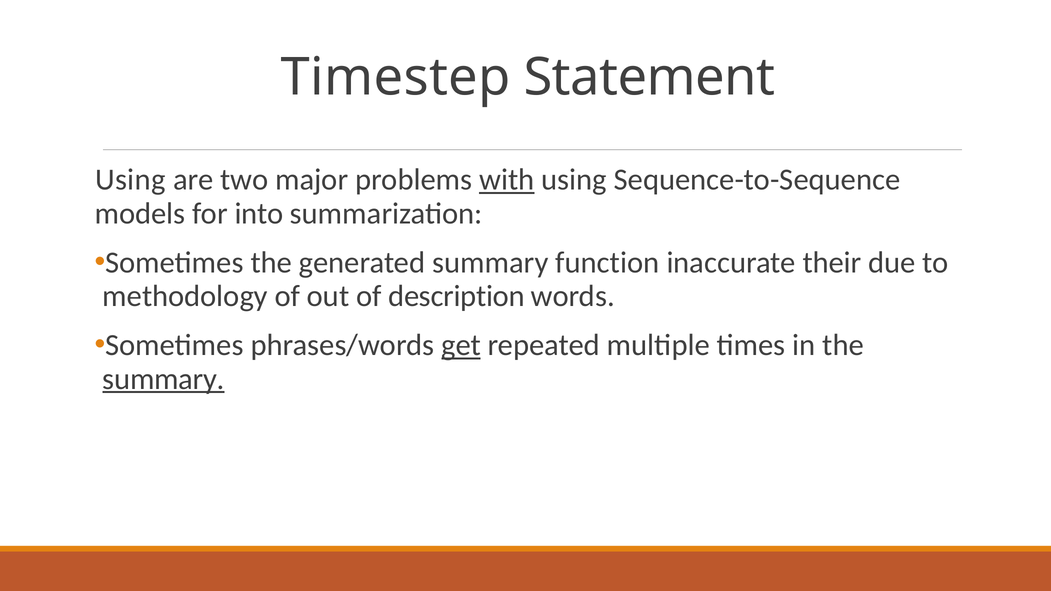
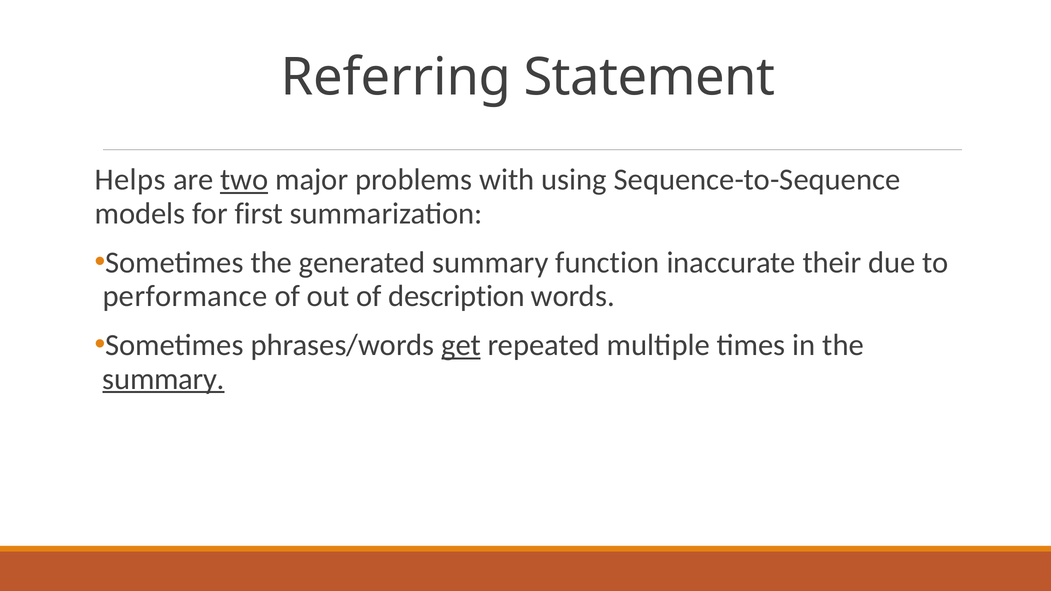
Timestep: Timestep -> Referring
Using at (130, 180): Using -> Helps
two underline: none -> present
with underline: present -> none
into: into -> first
methodology: methodology -> performance
